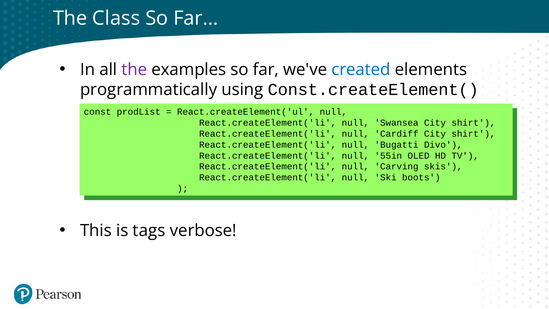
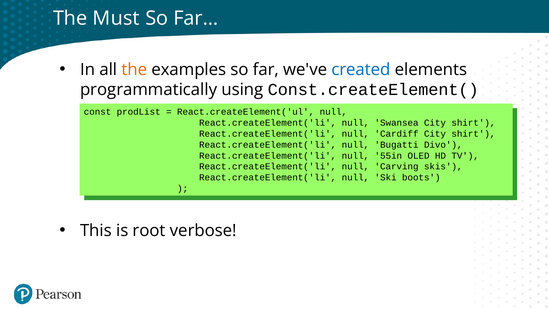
Class: Class -> Must
the at (134, 69) colour: purple -> orange
tags: tags -> root
